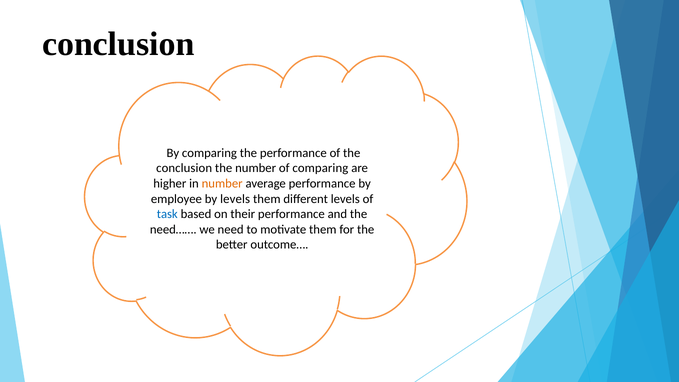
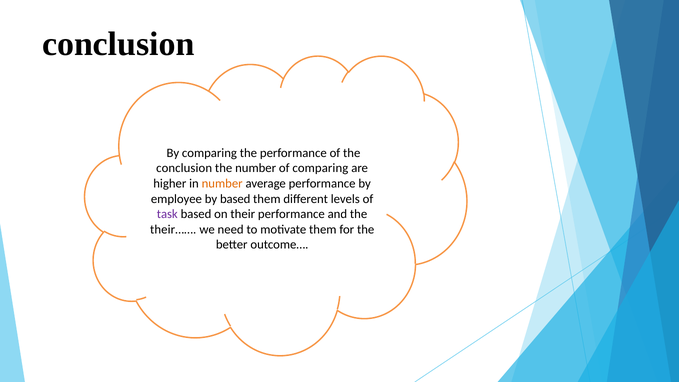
by levels: levels -> based
task colour: blue -> purple
need……: need…… -> their……
